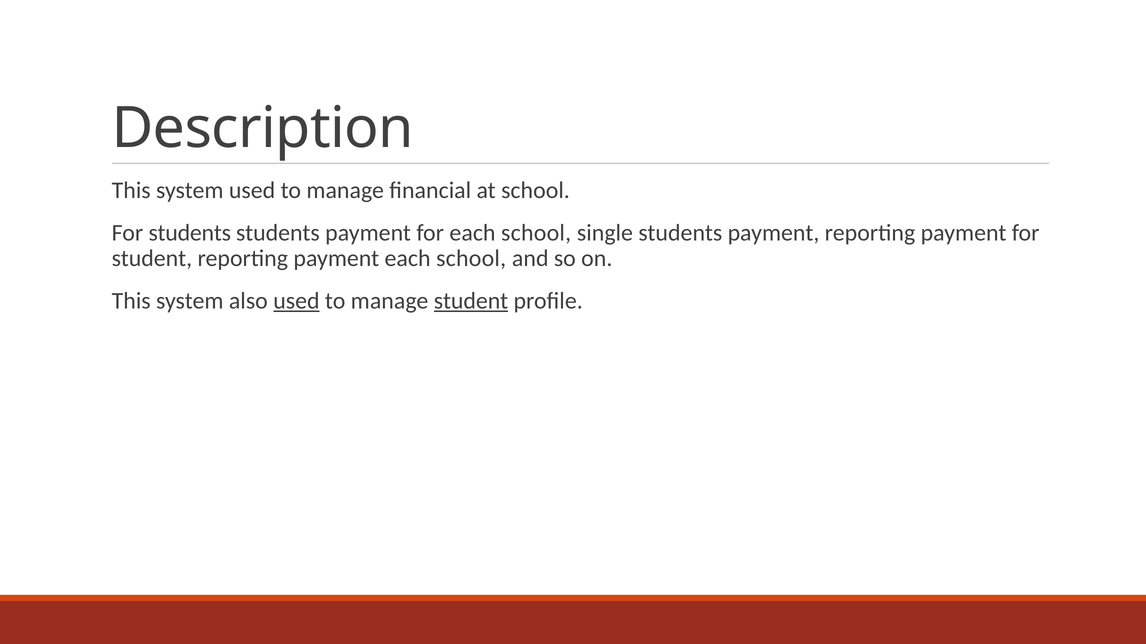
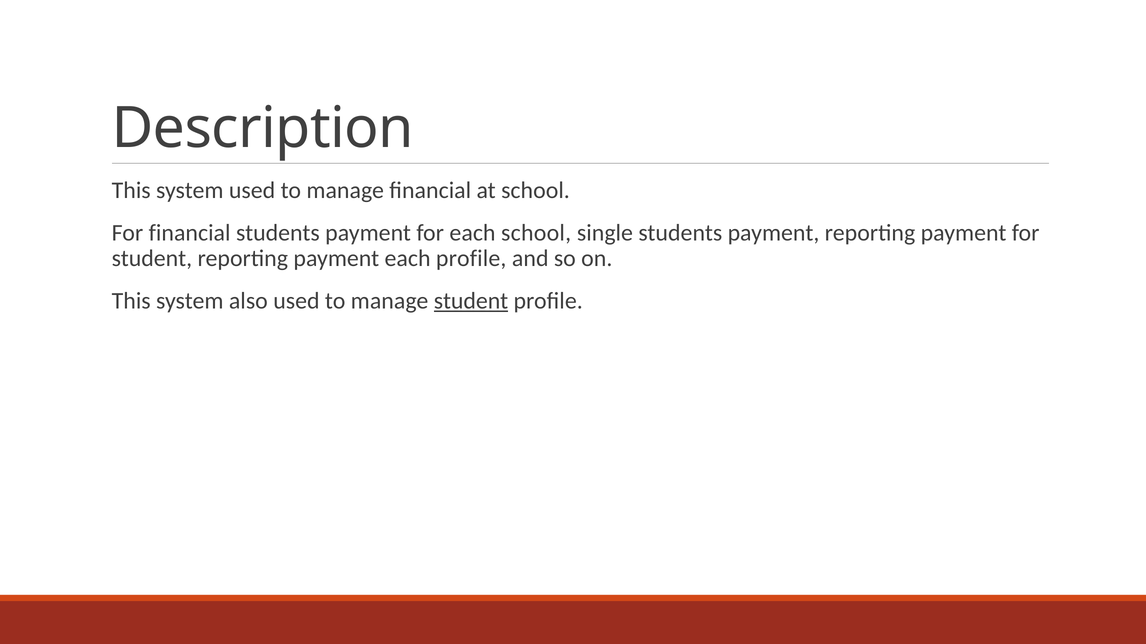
For students: students -> financial
payment each school: school -> profile
used at (296, 301) underline: present -> none
